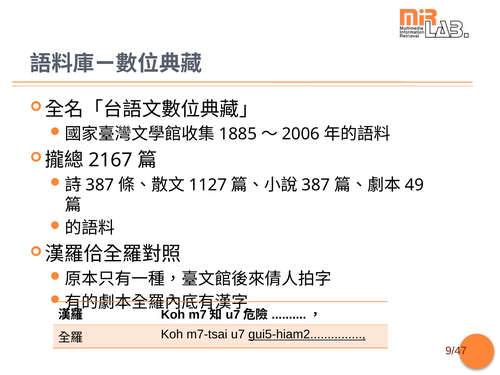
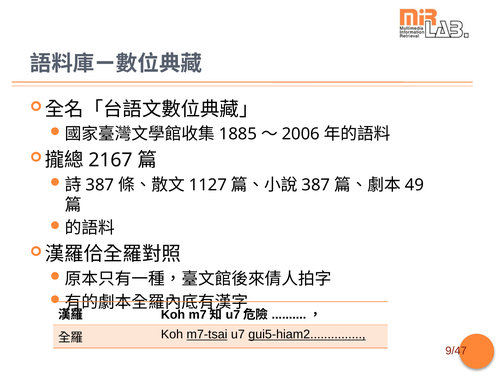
m7-tsai underline: none -> present
